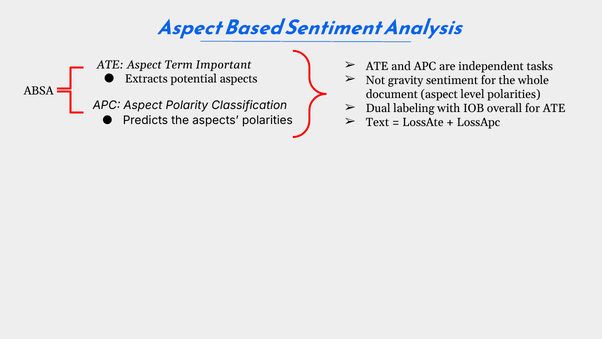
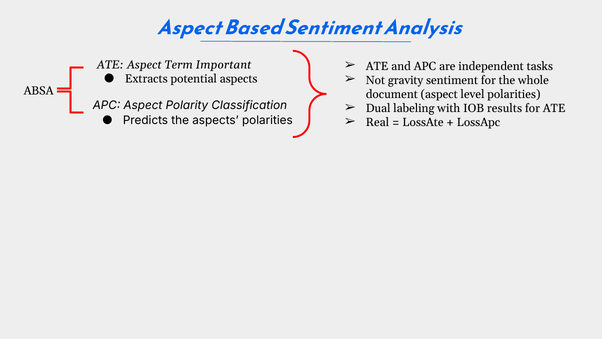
overall: overall -> results
Text: Text -> Real
